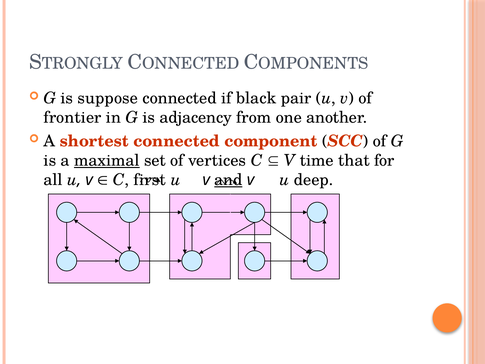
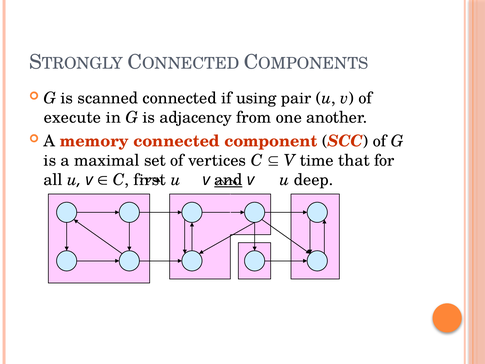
suppose: suppose -> scanned
black: black -> using
frontier: frontier -> execute
shortest: shortest -> memory
maximal underline: present -> none
